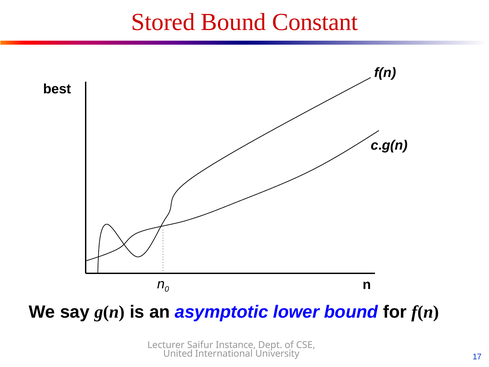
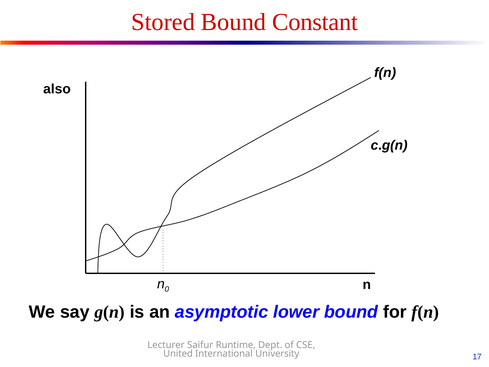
best: best -> also
Instance: Instance -> Runtime
